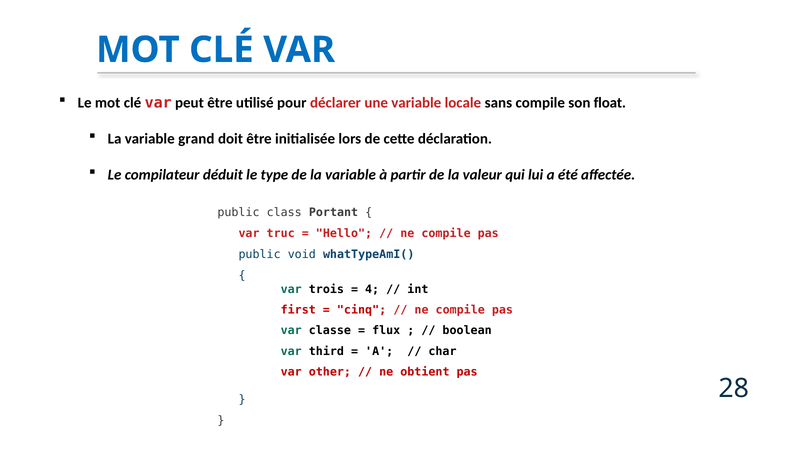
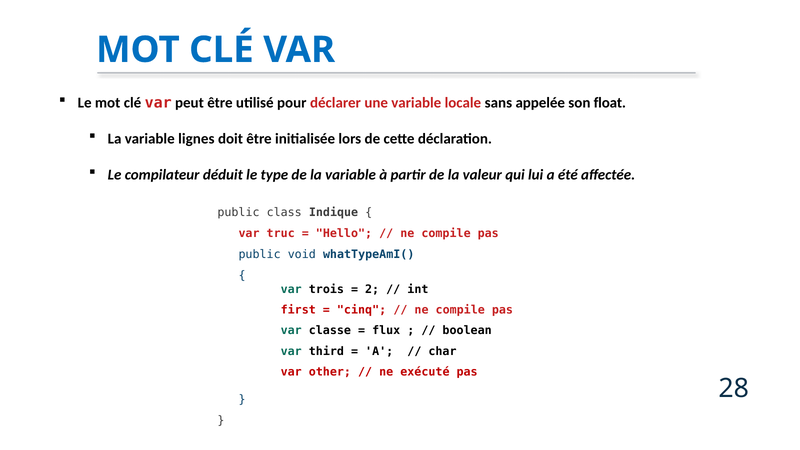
sans compile: compile -> appelée
grand: grand -> lignes
Portant: Portant -> Indique
4: 4 -> 2
obtient: obtient -> exécuté
